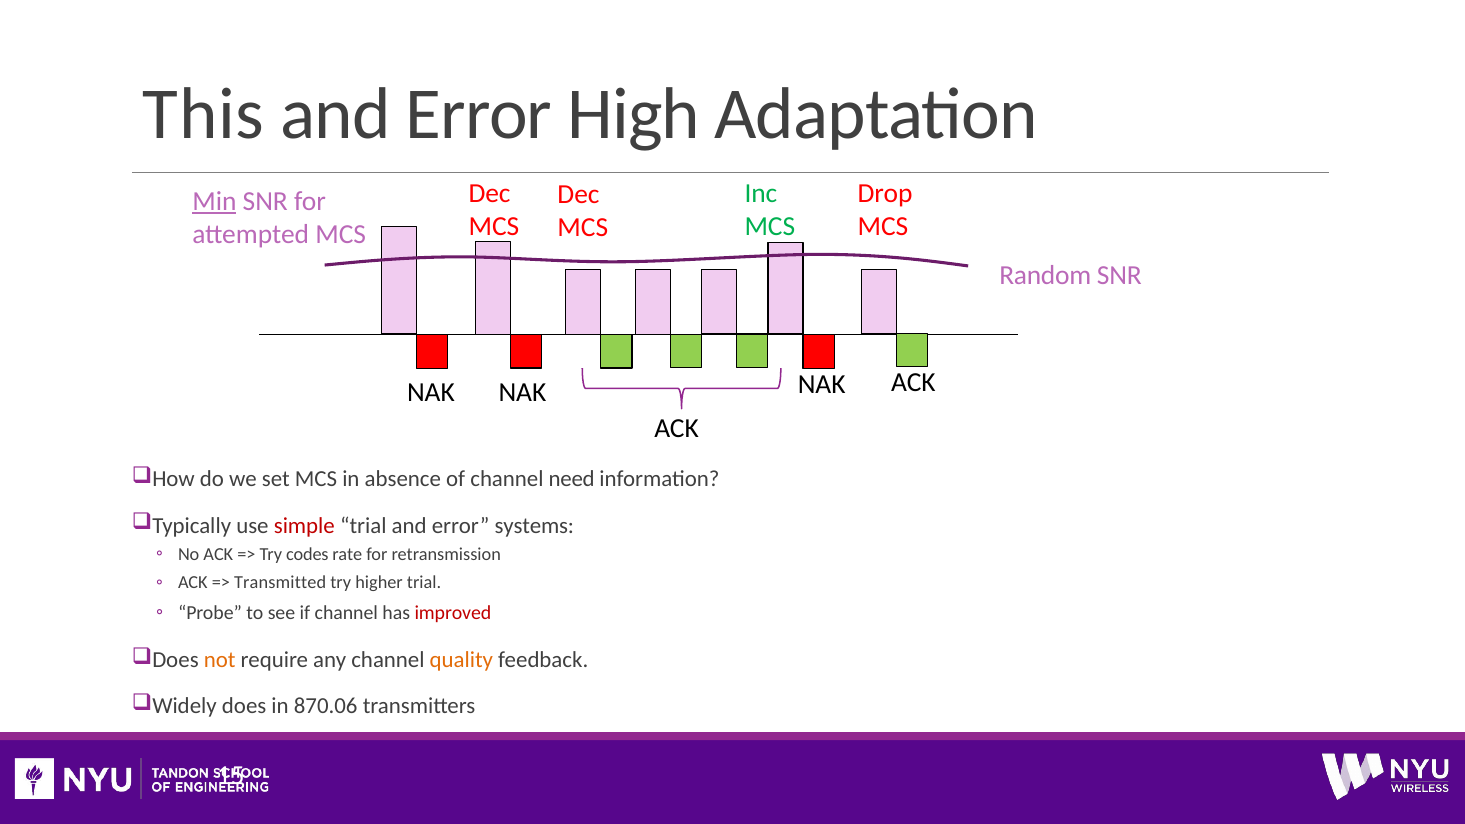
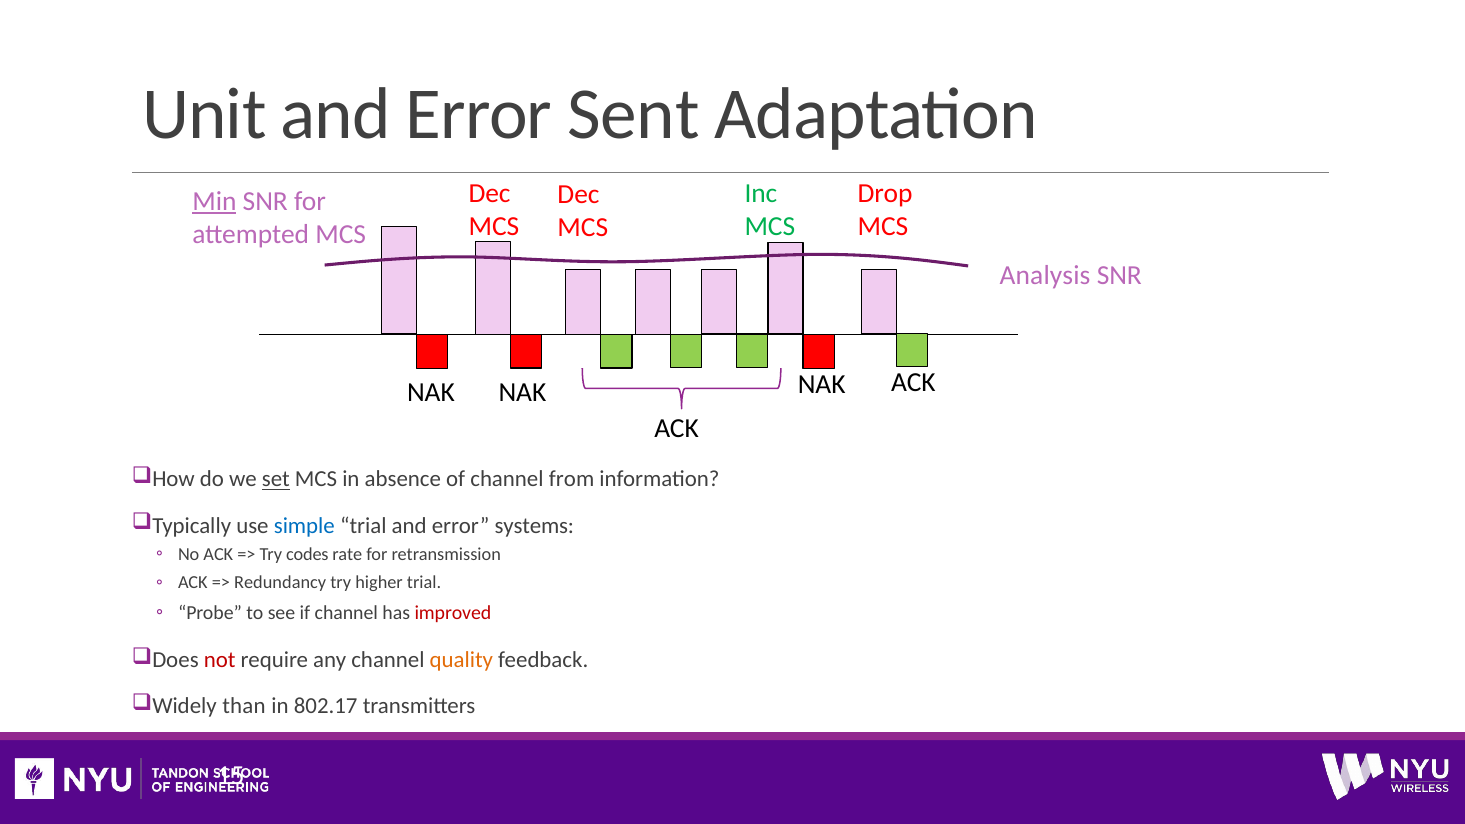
This: This -> Unit
High: High -> Sent
Random: Random -> Analysis
set underline: none -> present
need: need -> from
simple colour: red -> blue
Transmitted: Transmitted -> Redundancy
not colour: orange -> red
does: does -> than
870.06: 870.06 -> 802.17
